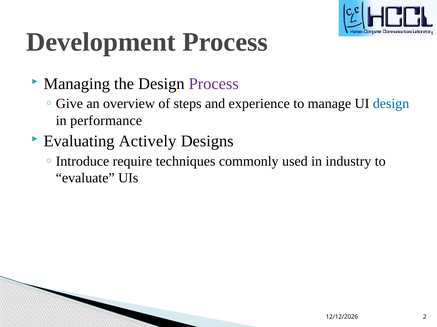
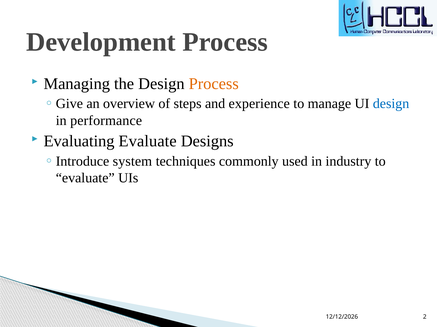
Process at (214, 84) colour: purple -> orange
Evaluating Actively: Actively -> Evaluate
require: require -> system
